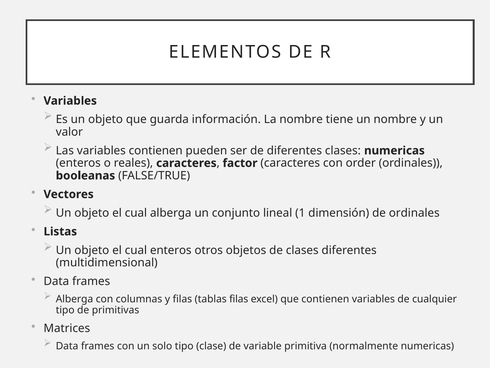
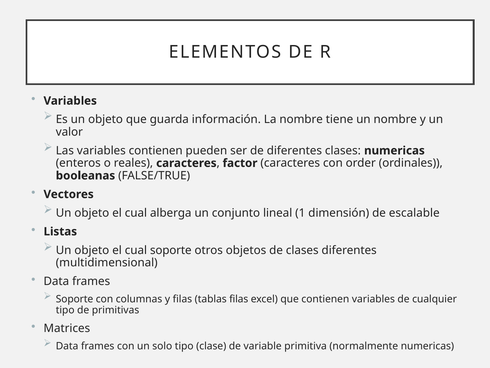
de ordinales: ordinales -> escalable
cual enteros: enteros -> soporte
Alberga at (74, 299): Alberga -> Soporte
